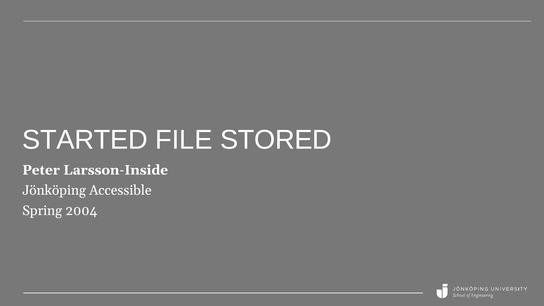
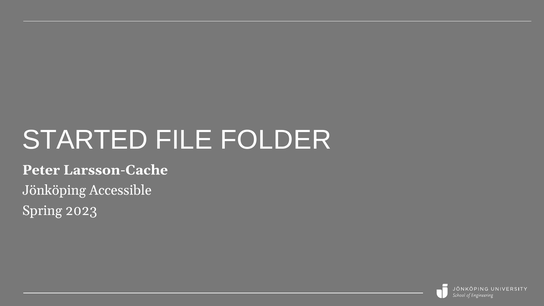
STORED: STORED -> FOLDER
Larsson-Inside: Larsson-Inside -> Larsson-Cache
2004: 2004 -> 2023
